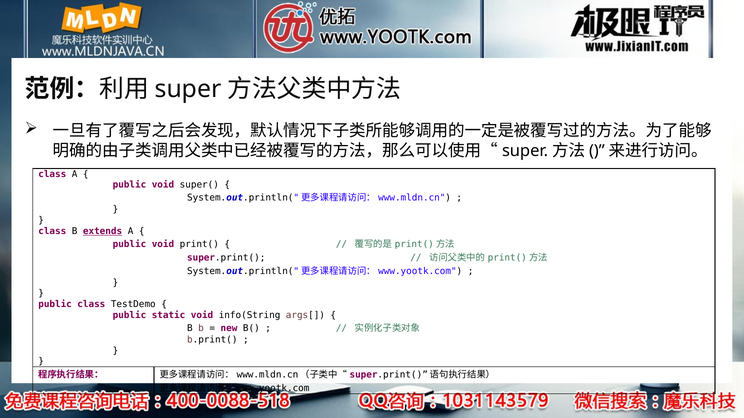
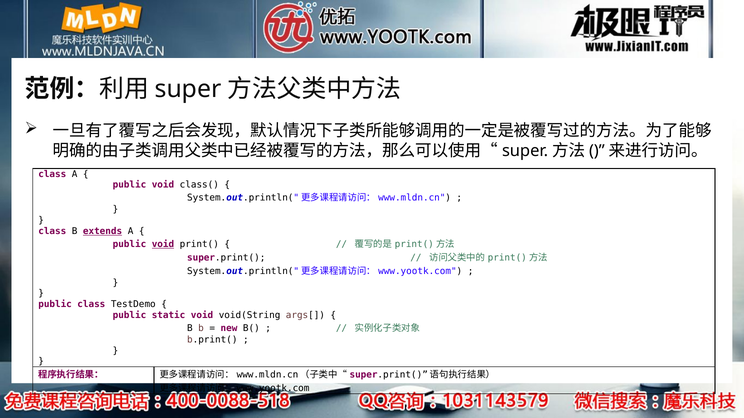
super(: super( -> class(
void at (163, 244) underline: none -> present
info(String: info(String -> void(String
